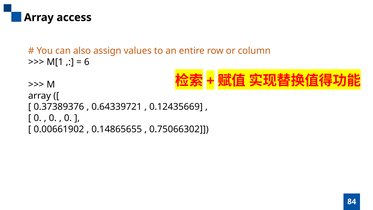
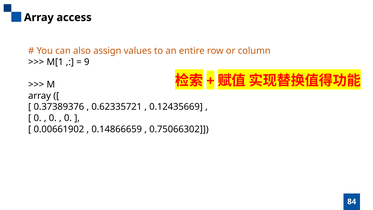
6: 6 -> 9
0.64339721: 0.64339721 -> 0.62335721
0.14865655: 0.14865655 -> 0.14866659
